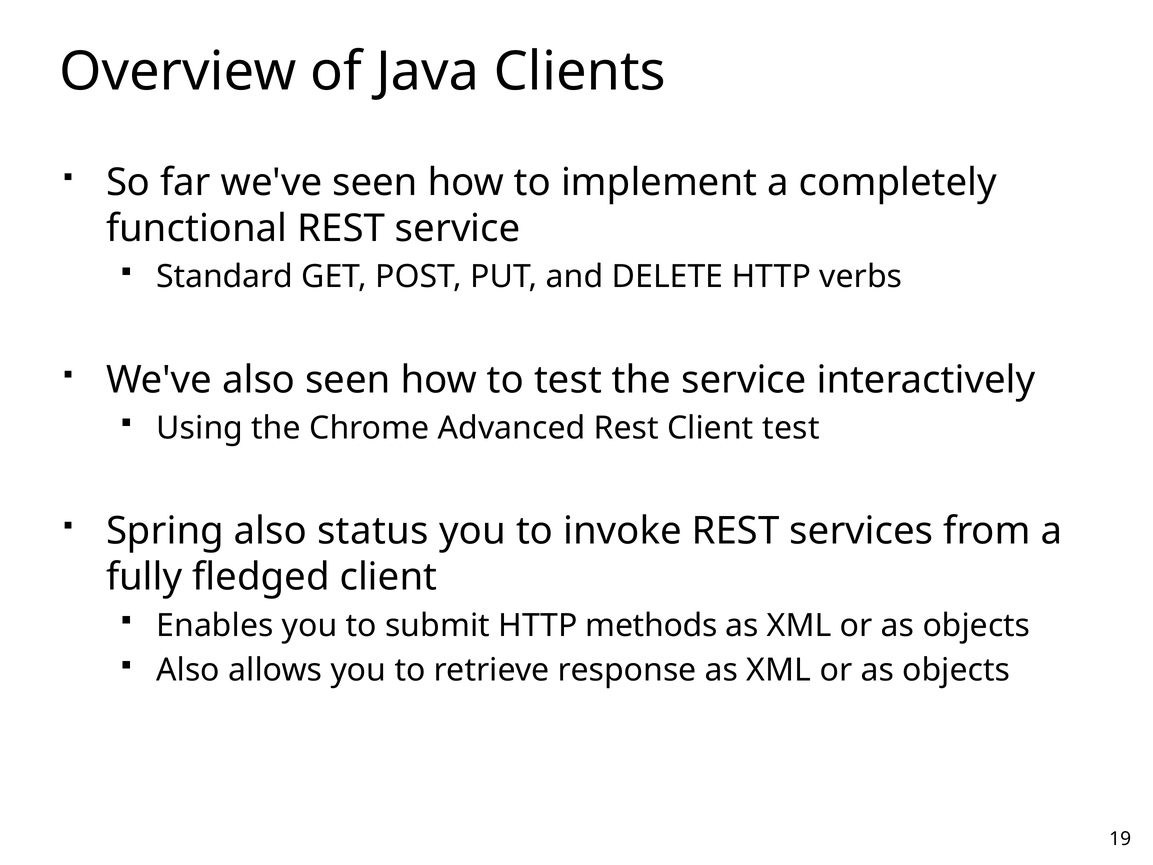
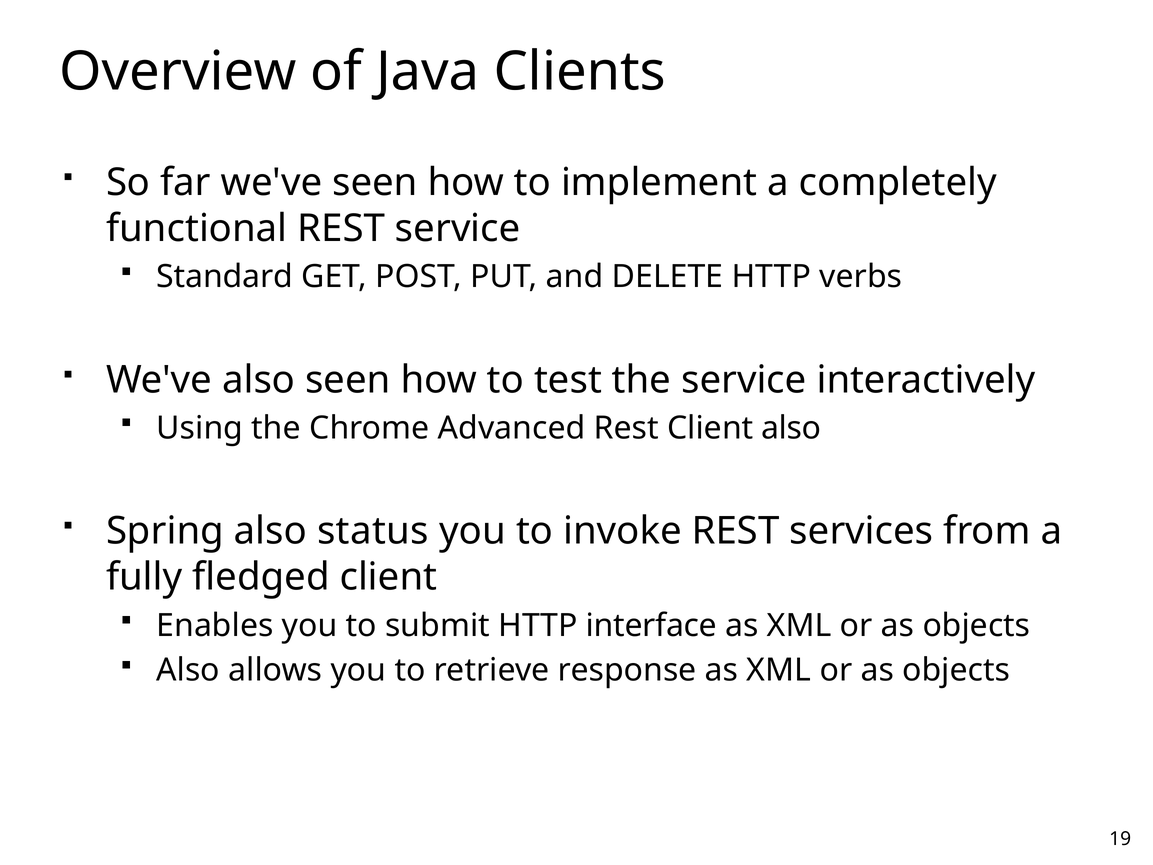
Client test: test -> also
methods: methods -> interface
